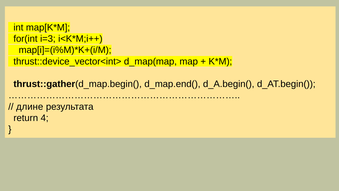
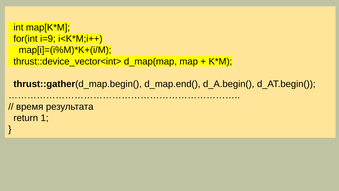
i=3: i=3 -> i=9
длине: длине -> время
4: 4 -> 1
